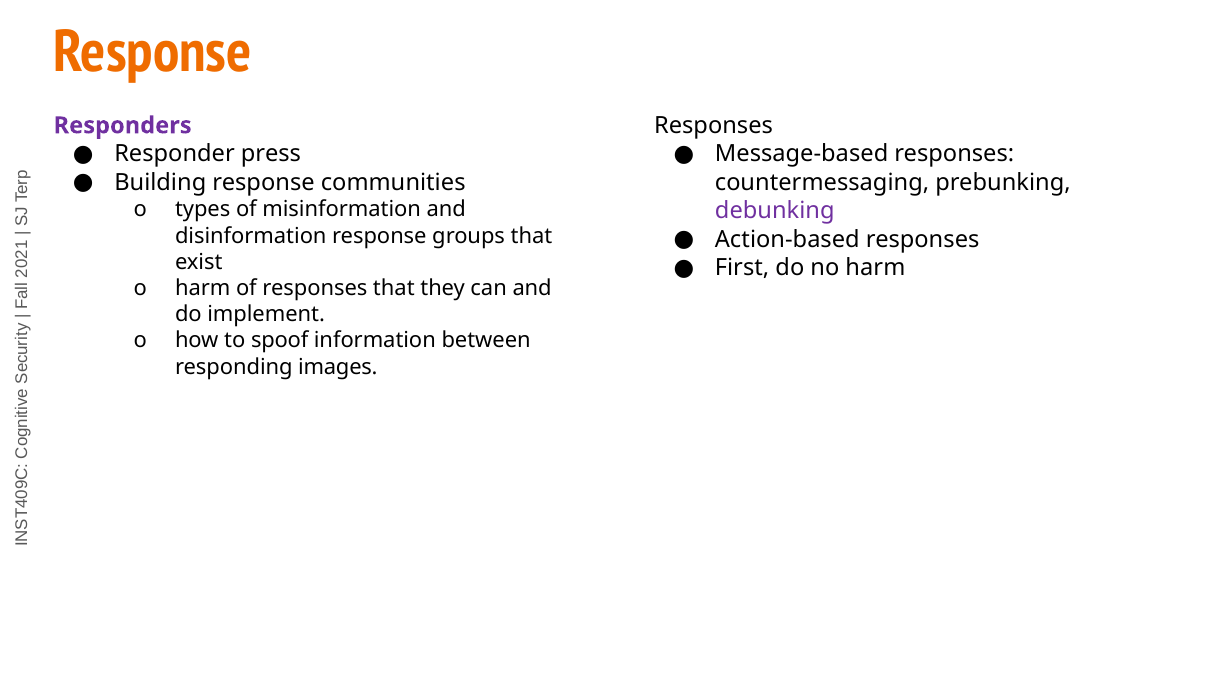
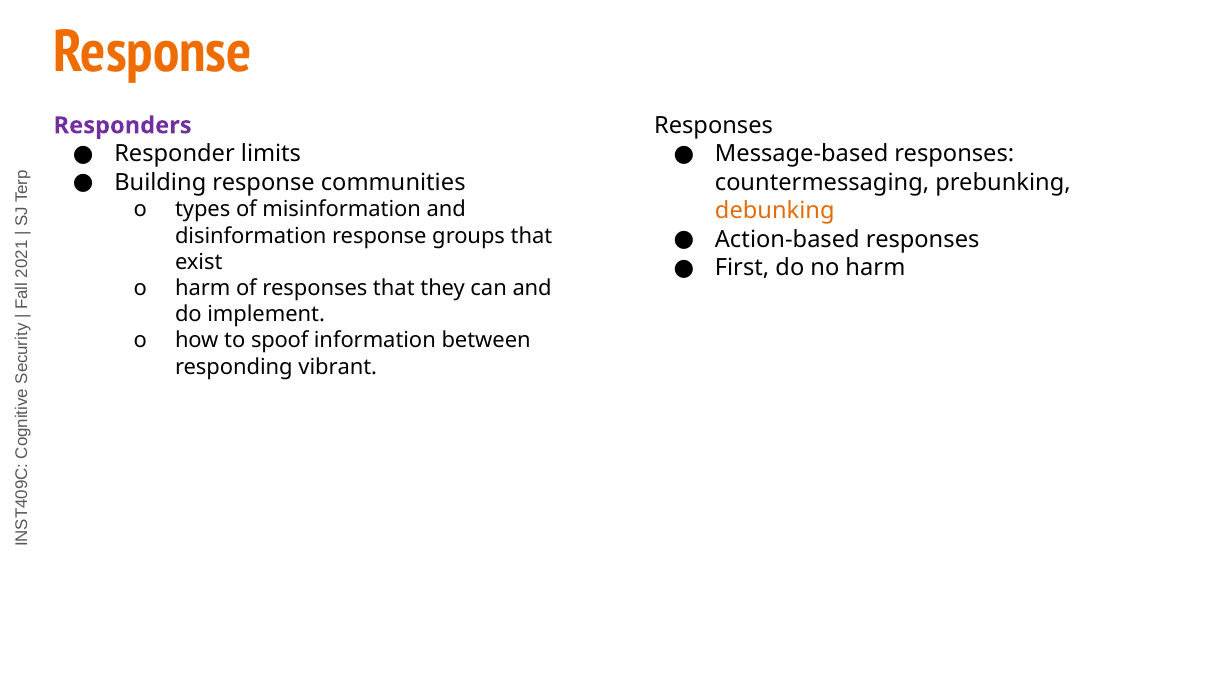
press: press -> limits
debunking colour: purple -> orange
images: images -> vibrant
